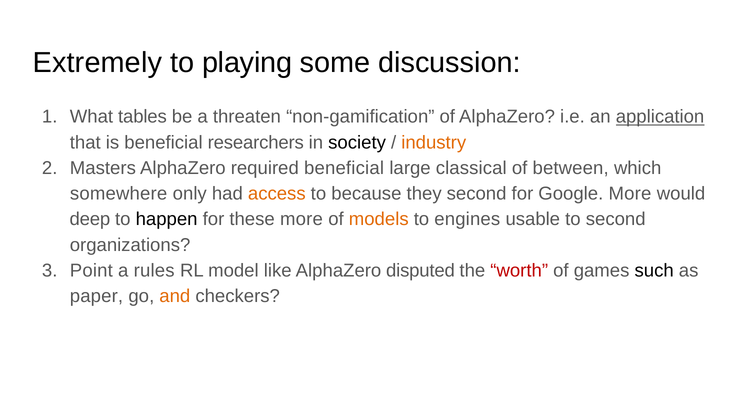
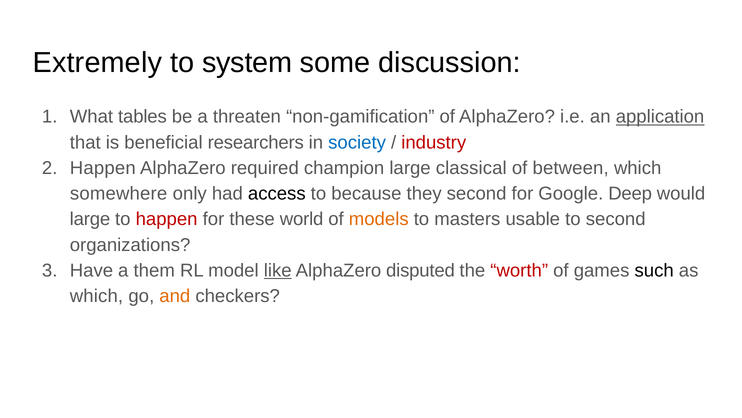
playing: playing -> system
society colour: black -> blue
industry colour: orange -> red
Masters at (103, 168): Masters -> Happen
required beneficial: beneficial -> champion
access colour: orange -> black
Google More: More -> Deep
deep at (90, 219): deep -> large
happen at (167, 219) colour: black -> red
these more: more -> world
engines: engines -> masters
Point: Point -> Have
rules: rules -> them
like underline: none -> present
paper at (96, 296): paper -> which
